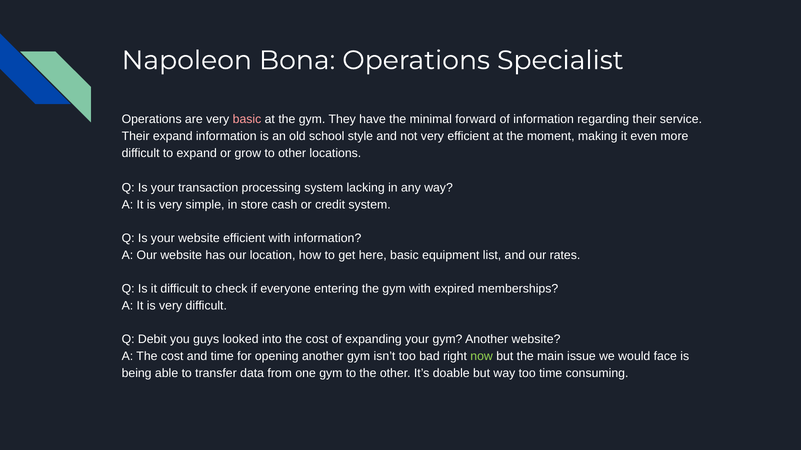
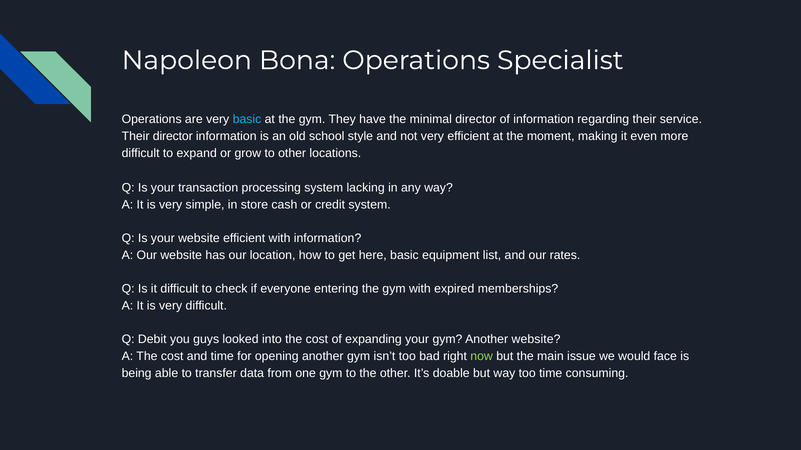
basic at (247, 119) colour: pink -> light blue
minimal forward: forward -> director
Their expand: expand -> director
